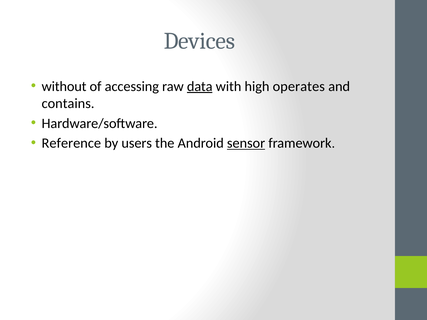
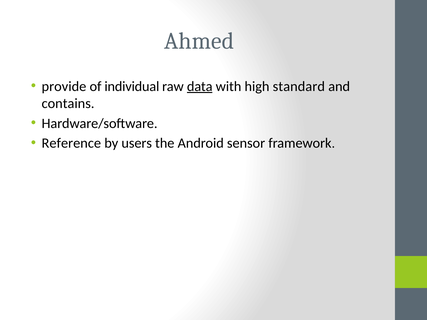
Devices: Devices -> Ahmed
without: without -> provide
accessing: accessing -> individual
operates: operates -> standard
sensor underline: present -> none
